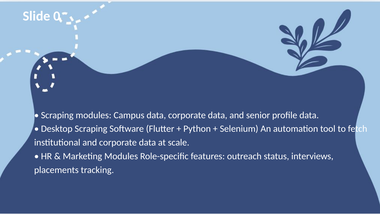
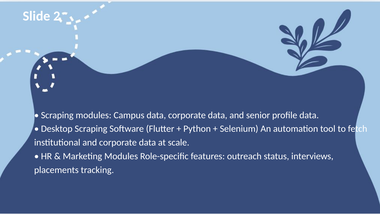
0: 0 -> 2
